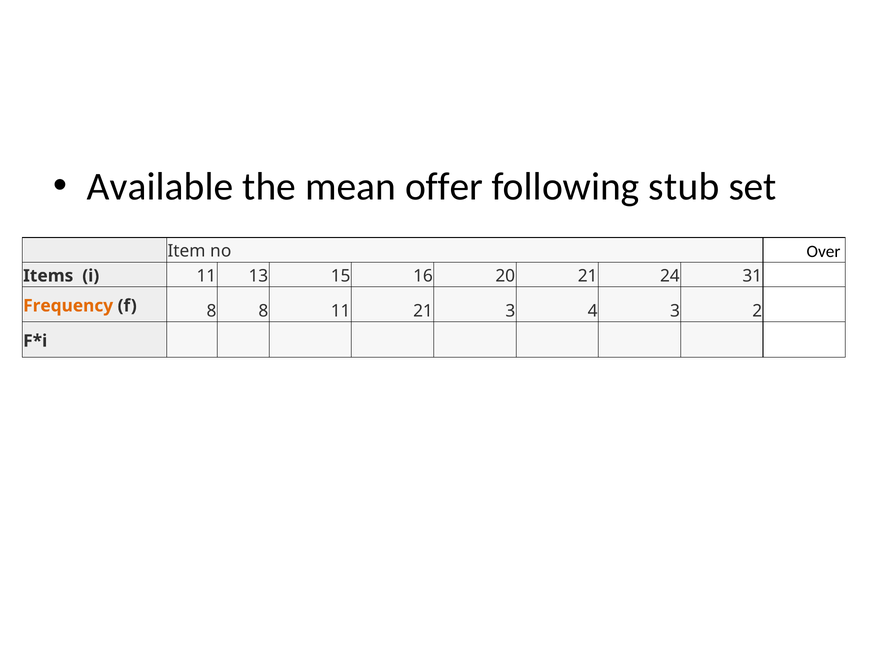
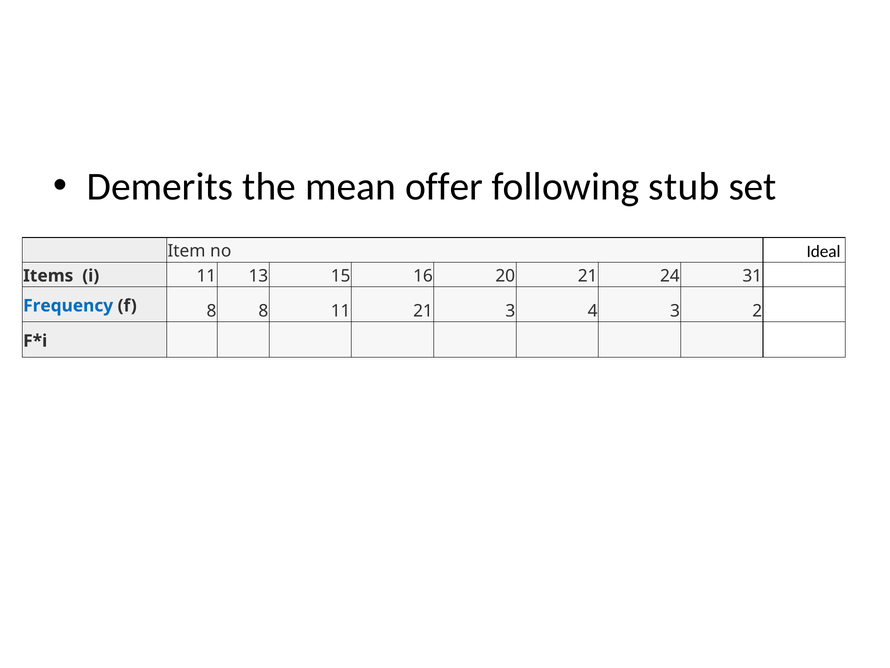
Available: Available -> Demerits
Over: Over -> Ideal
Frequency colour: orange -> blue
